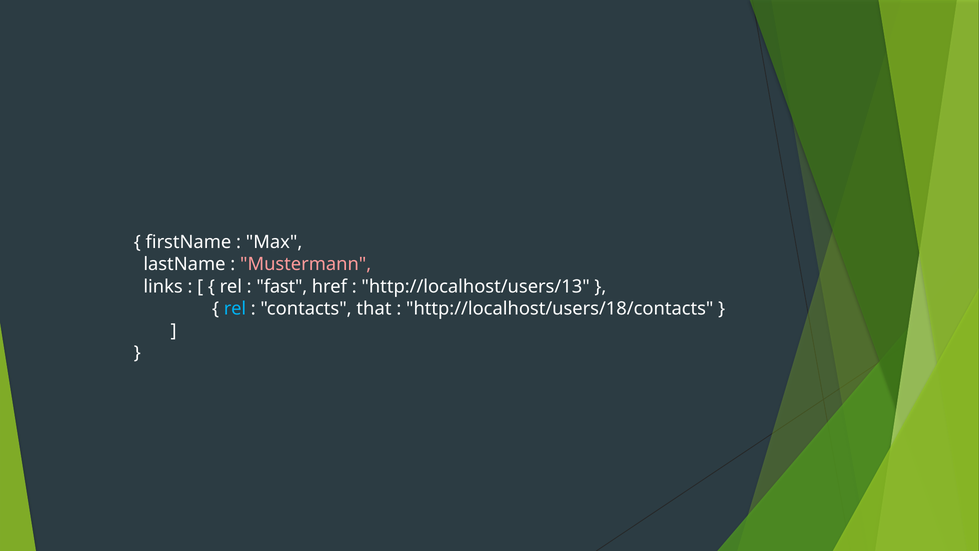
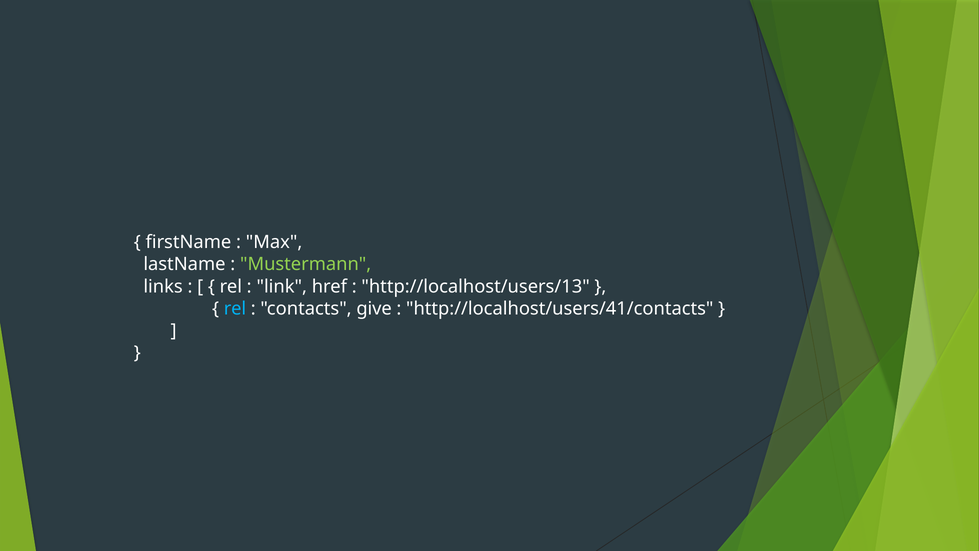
Mustermann colour: pink -> light green
fast: fast -> link
that: that -> give
http://localhost/users/18/contacts: http://localhost/users/18/contacts -> http://localhost/users/41/contacts
